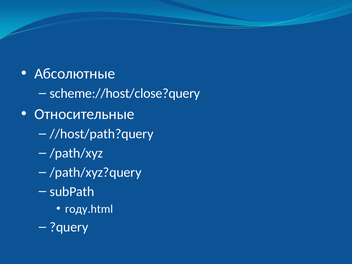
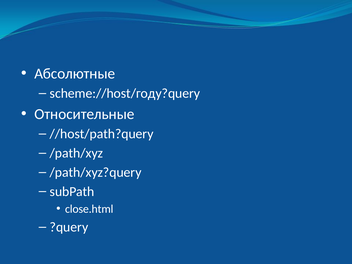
scheme://host/close?query: scheme://host/close?query -> scheme://host/году?query
году.html: году.html -> close.html
